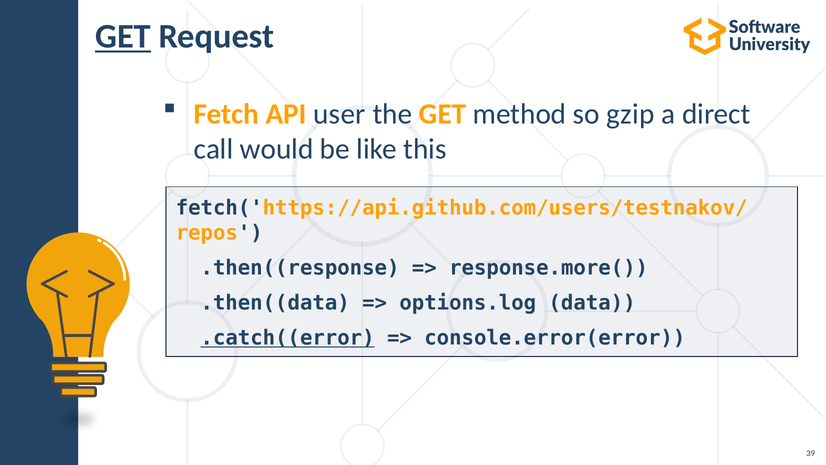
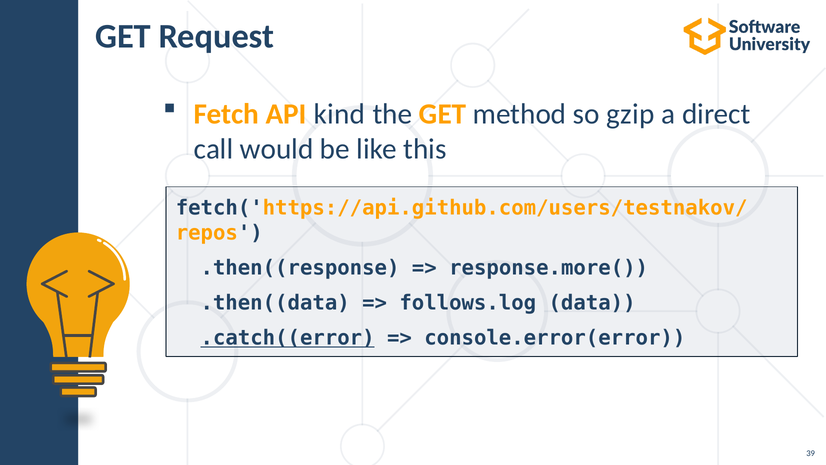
GET at (123, 37) underline: present -> none
user: user -> kind
options.log: options.log -> follows.log
